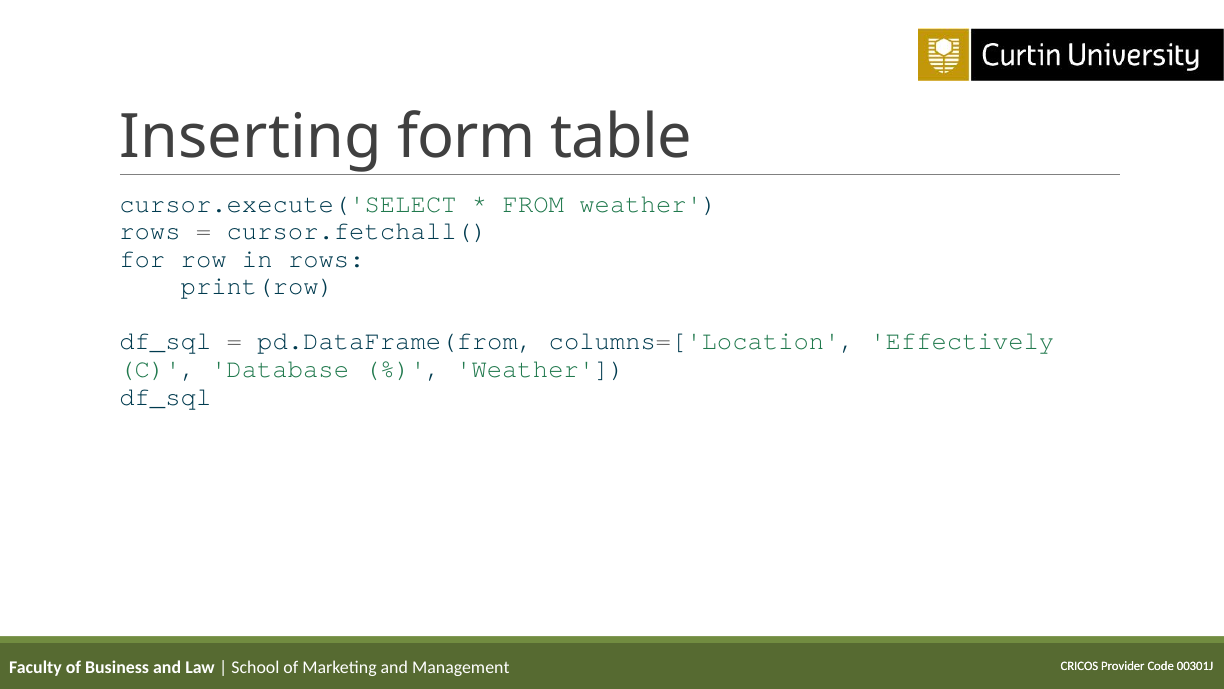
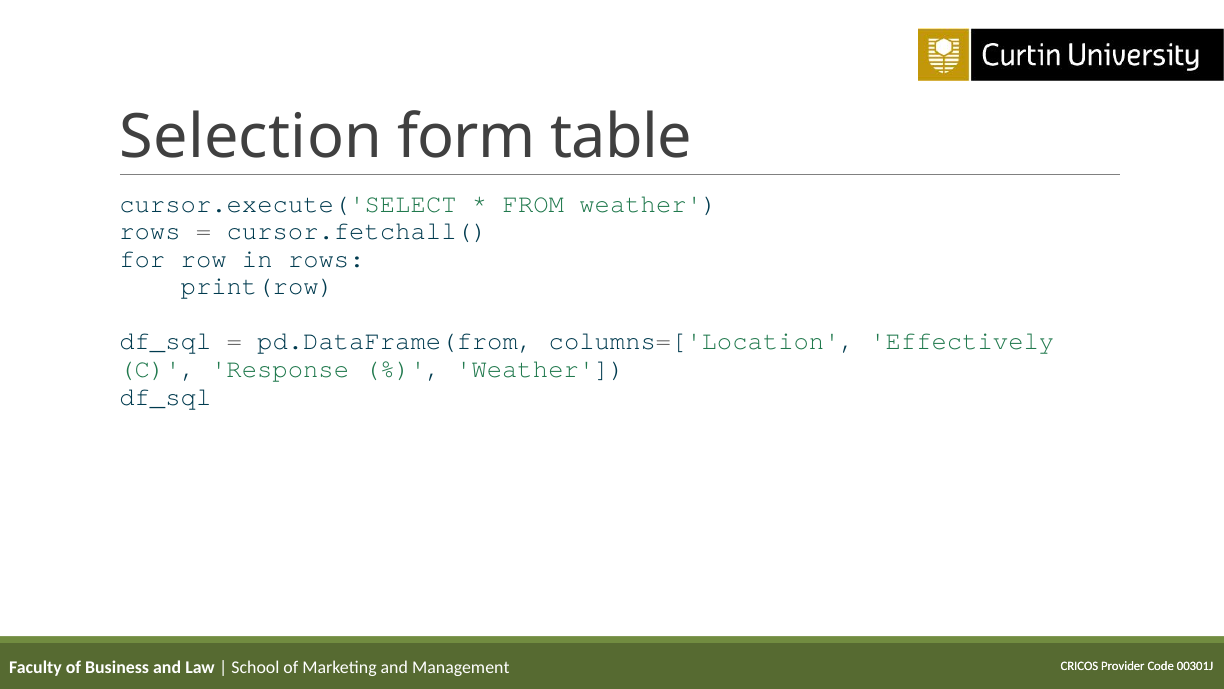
Inserting: Inserting -> Selection
Database: Database -> Response
